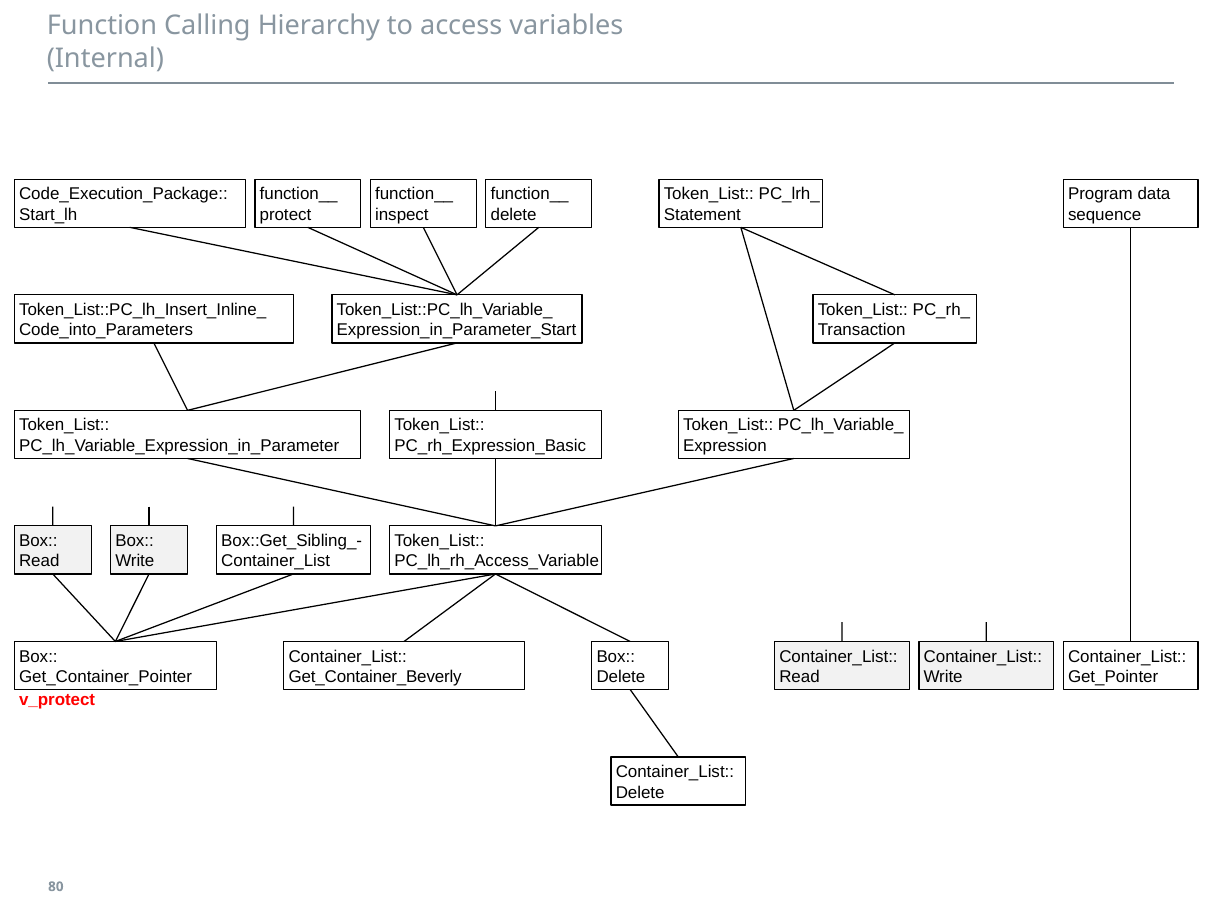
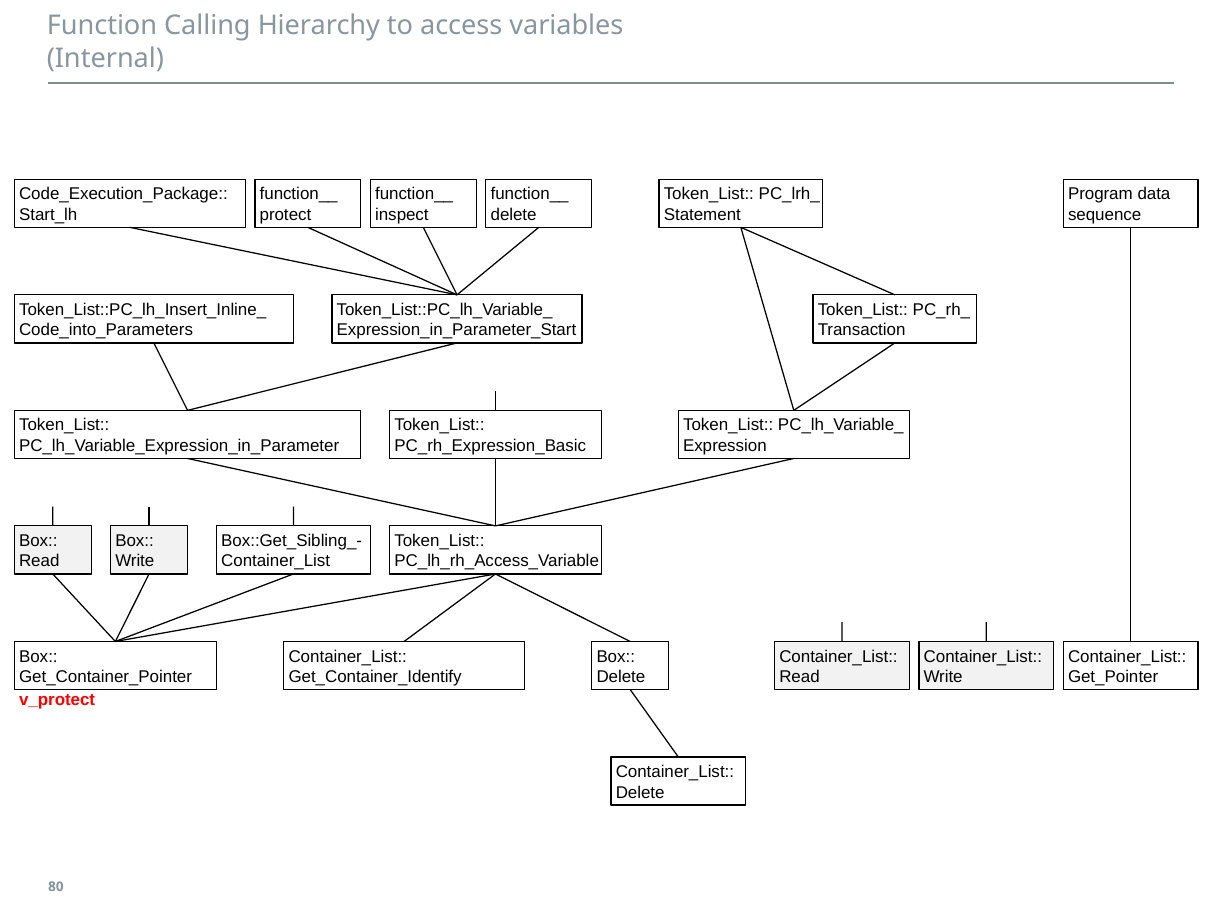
Get_Container_Beverly: Get_Container_Beverly -> Get_Container_Identify
